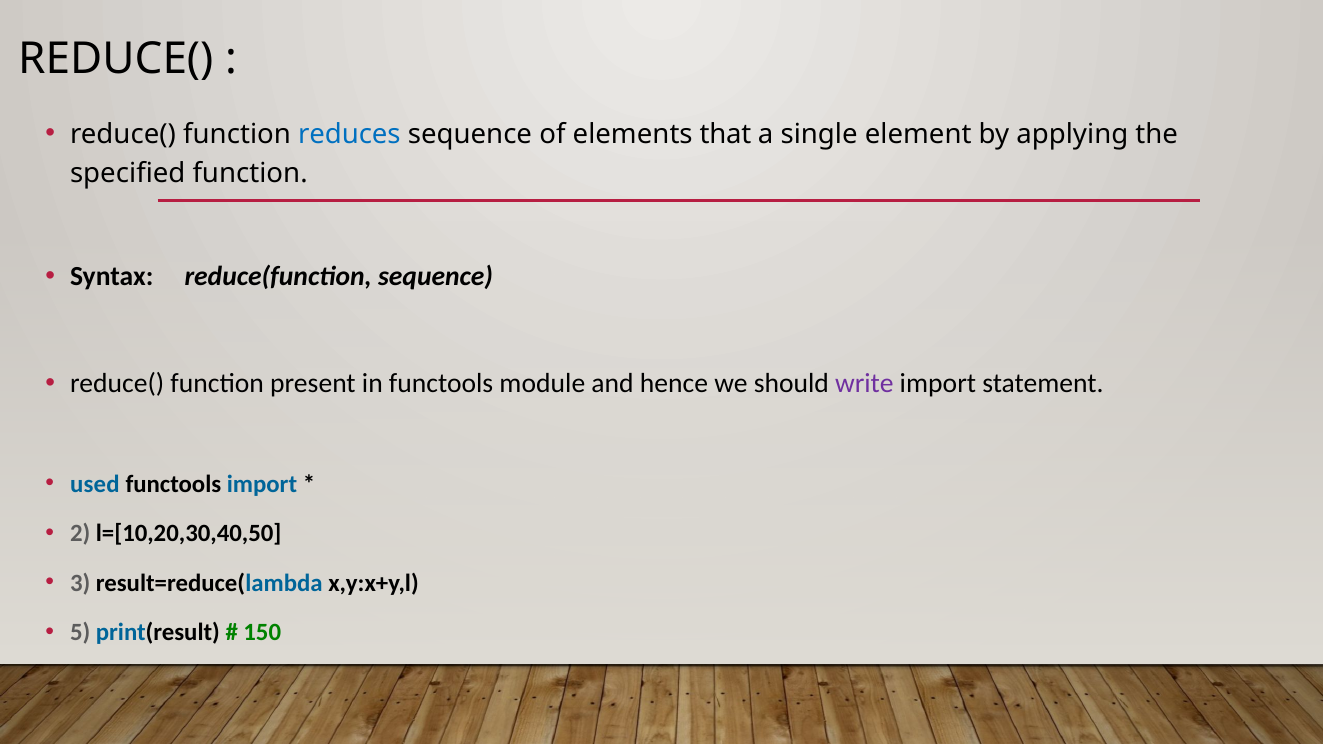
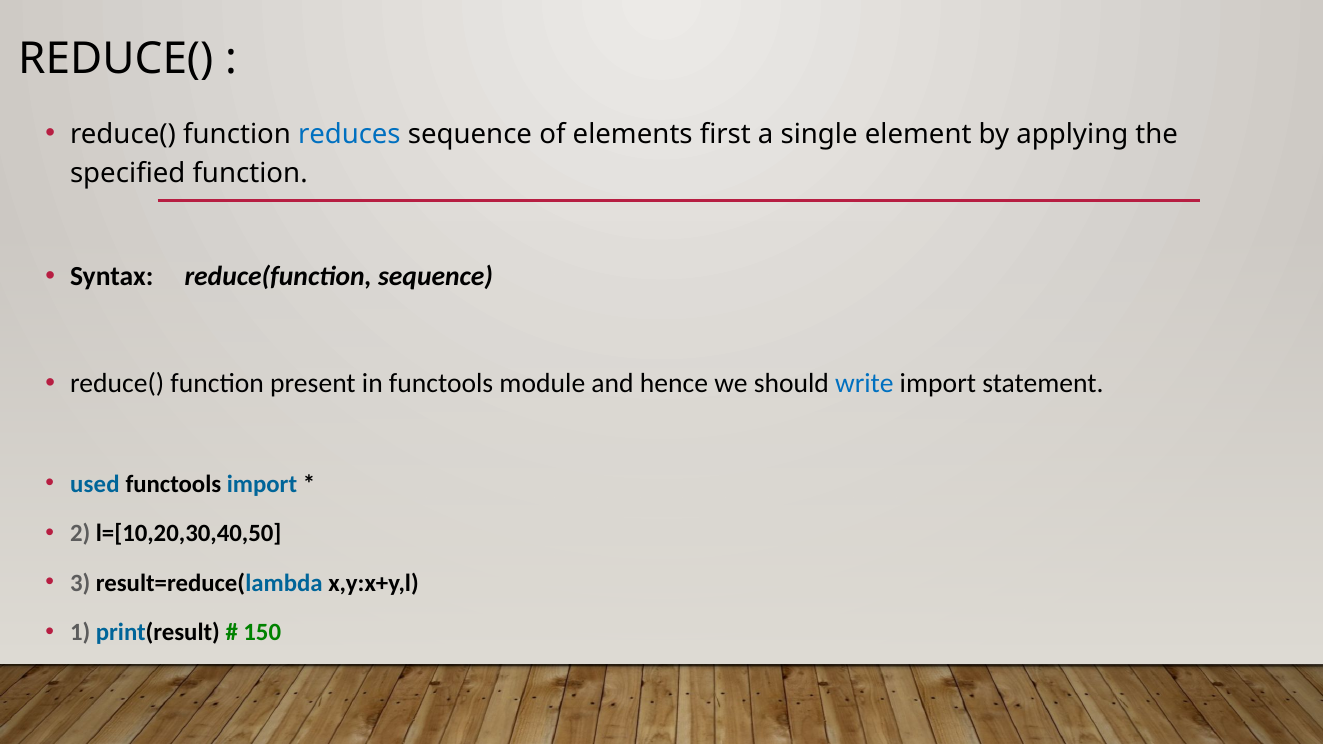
that: that -> first
write colour: purple -> blue
5: 5 -> 1
